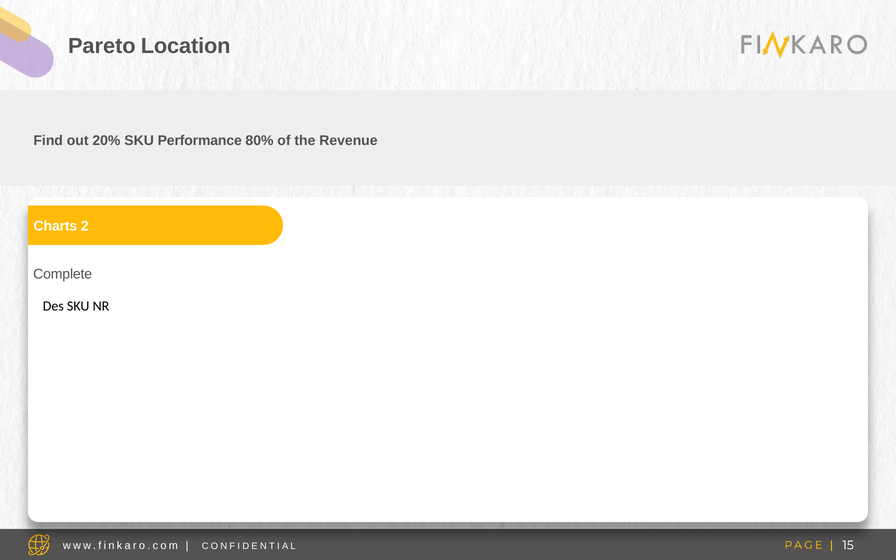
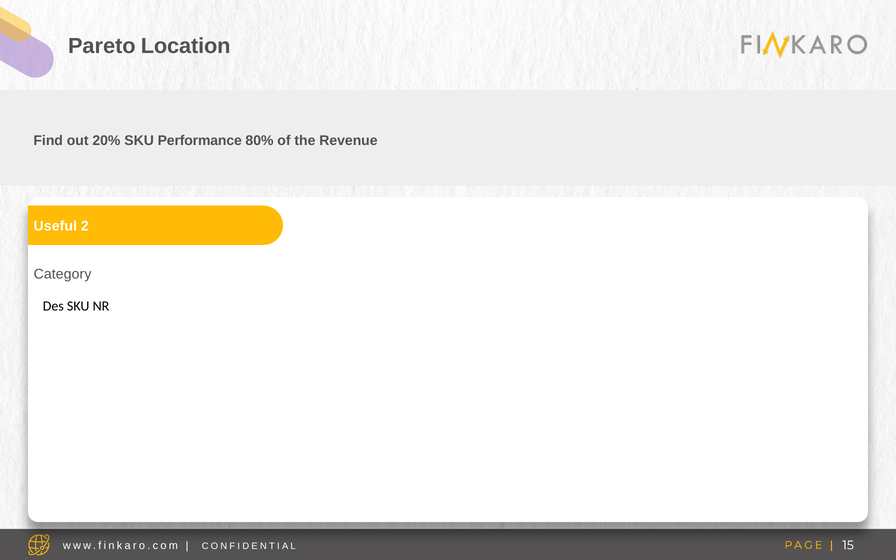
Charts: Charts -> Useful
Complete: Complete -> Category
